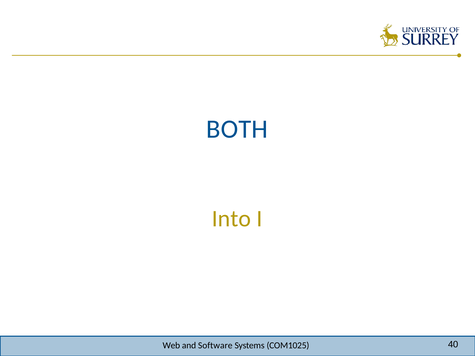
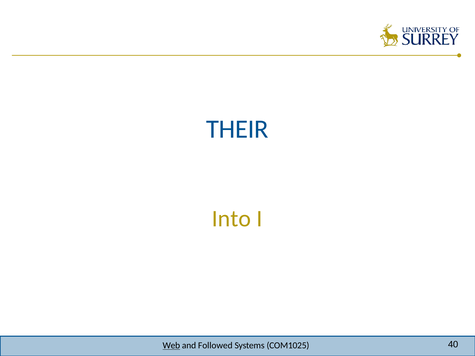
BOTH: BOTH -> THEIR
Web underline: none -> present
Software: Software -> Followed
